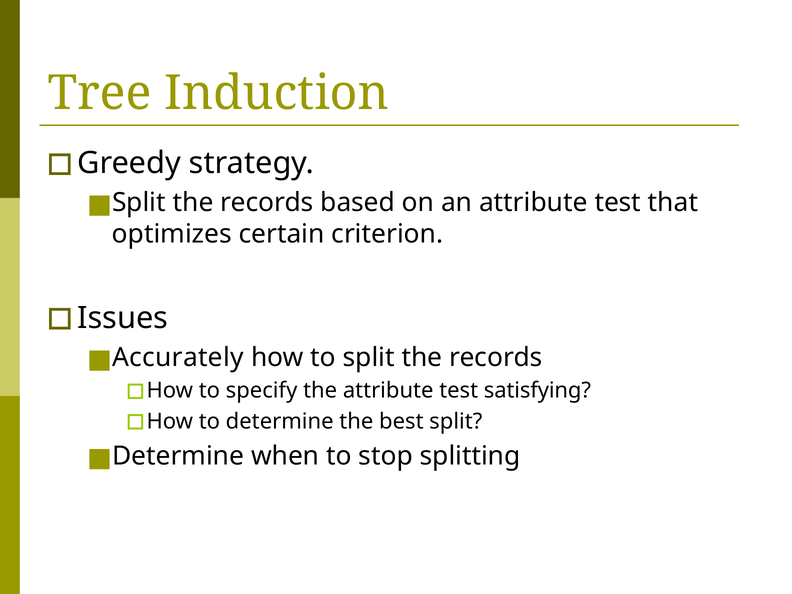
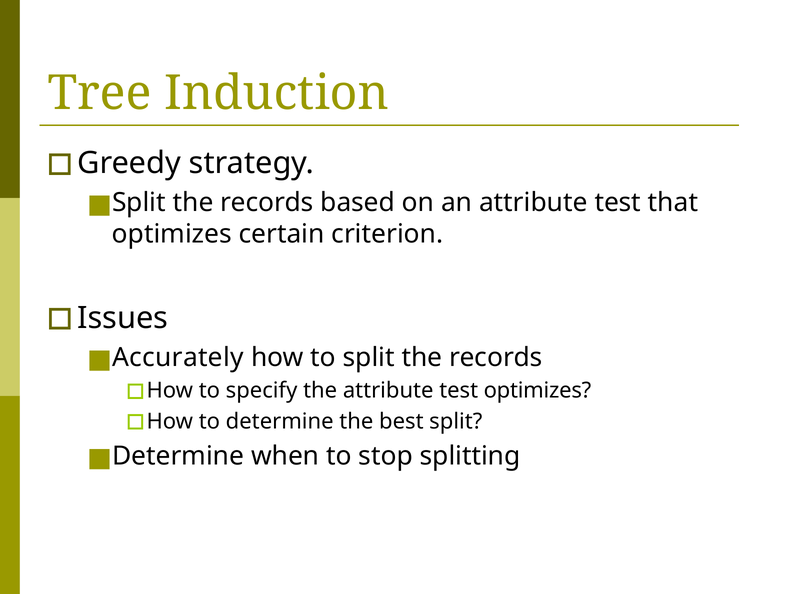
test satisfying: satisfying -> optimizes
